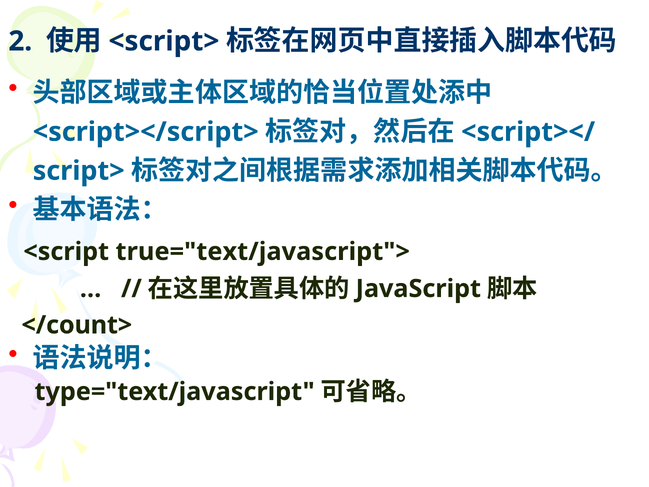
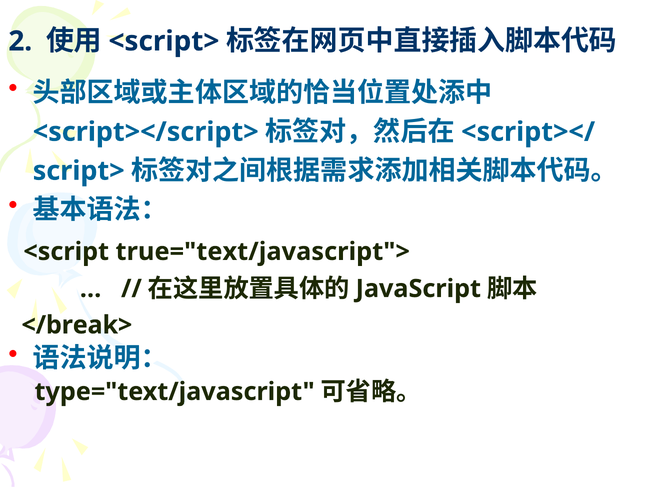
</count>: </count> -> </break>
